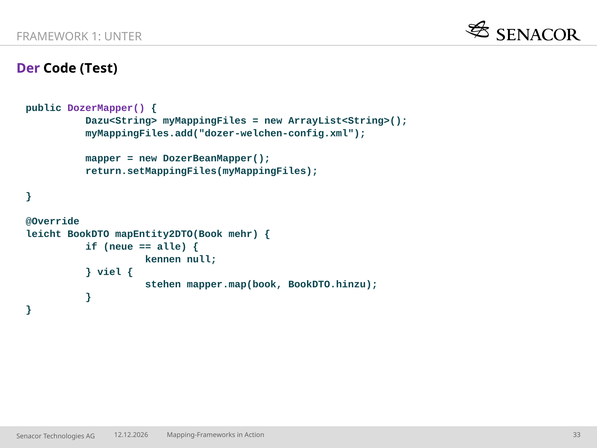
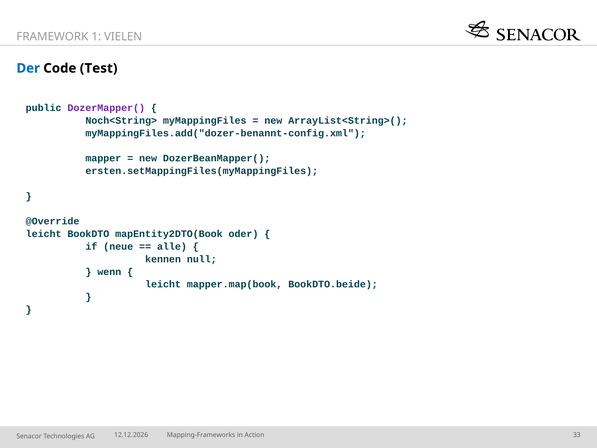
UNTER: UNTER -> VIELEN
Der colour: purple -> blue
Dazu<String>: Dazu<String> -> Noch<String>
myMappingFiles.add("dozer-welchen-config.xml: myMappingFiles.add("dozer-welchen-config.xml -> myMappingFiles.add("dozer-benannt-config.xml
return.setMappingFiles(myMappingFiles: return.setMappingFiles(myMappingFiles -> ersten.setMappingFiles(myMappingFiles
mehr: mehr -> oder
viel: viel -> wenn
stehen at (163, 284): stehen -> leicht
BookDTO.hinzu: BookDTO.hinzu -> BookDTO.beide
